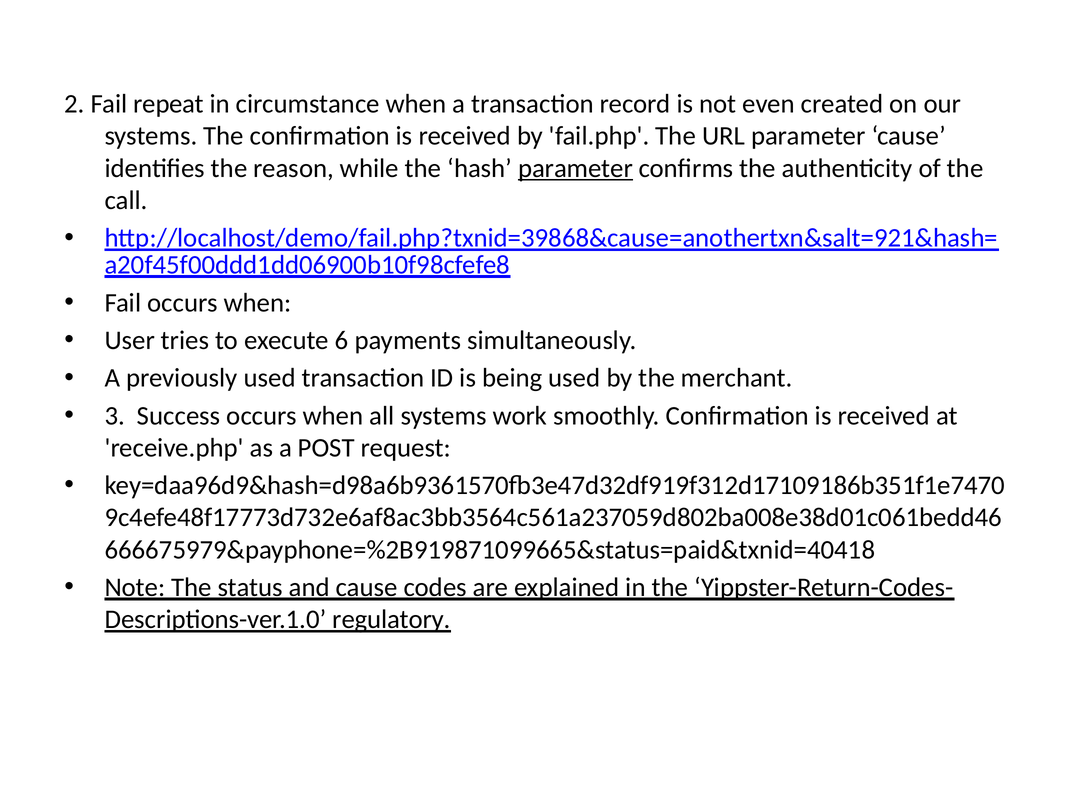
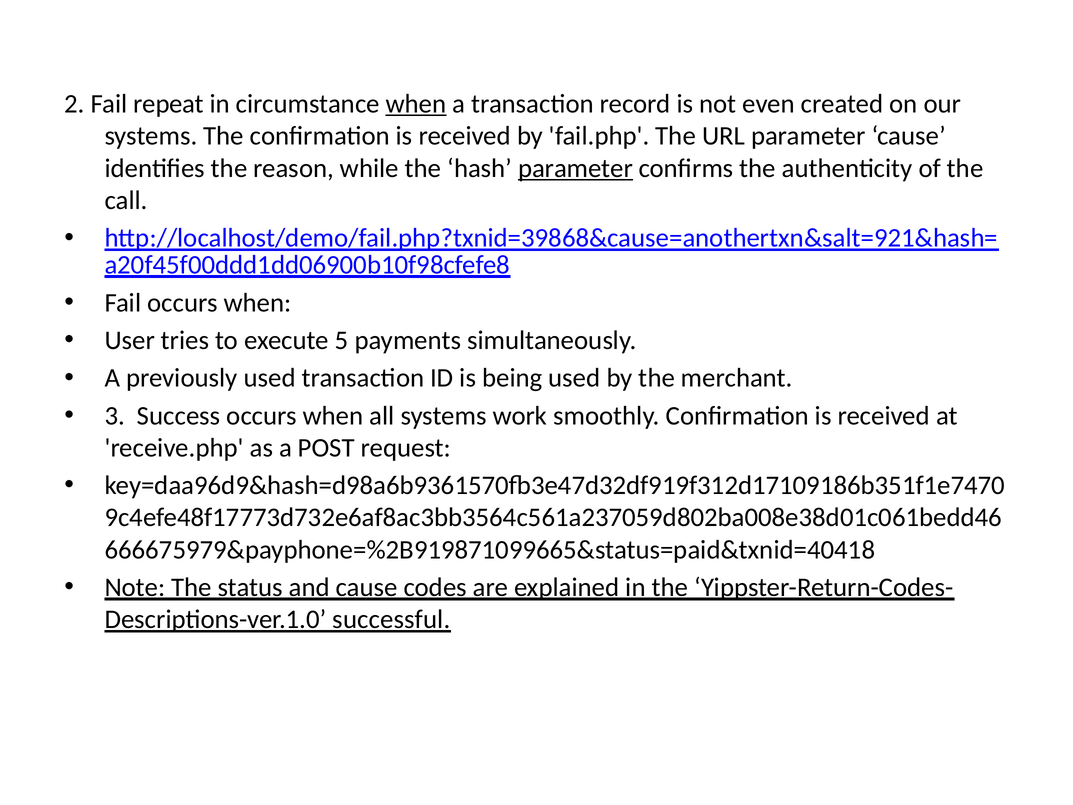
when at (416, 104) underline: none -> present
6: 6 -> 5
regulatory: regulatory -> successful
